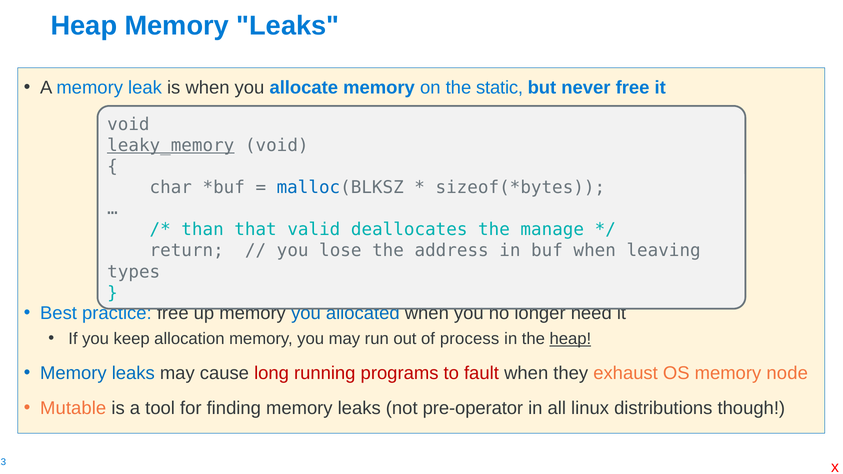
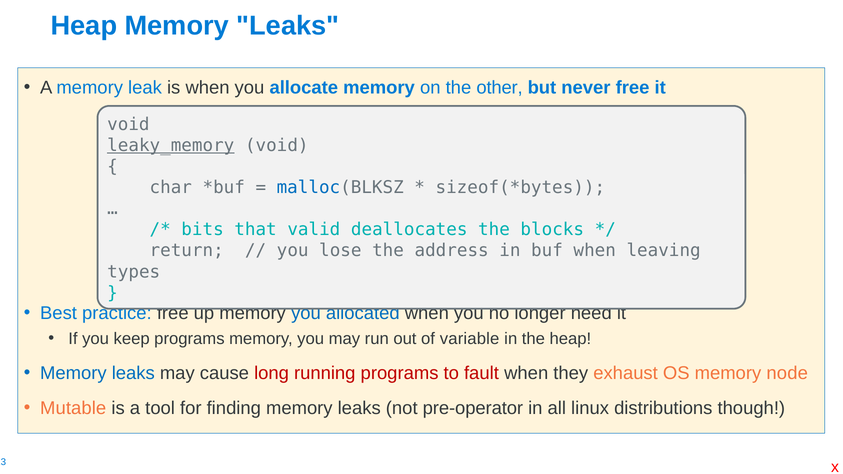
static: static -> other
than: than -> bits
manage: manage -> blocks
keep allocation: allocation -> programs
process: process -> variable
heap at (570, 339) underline: present -> none
